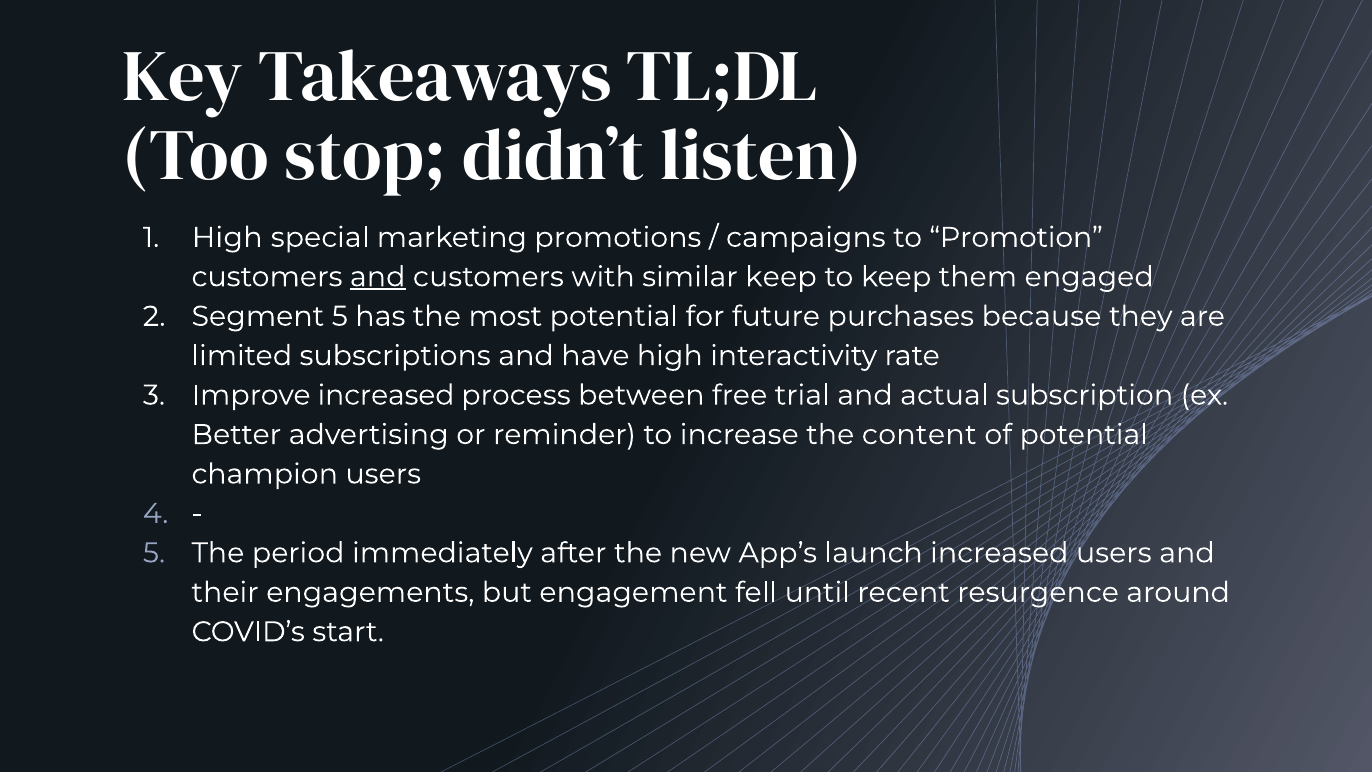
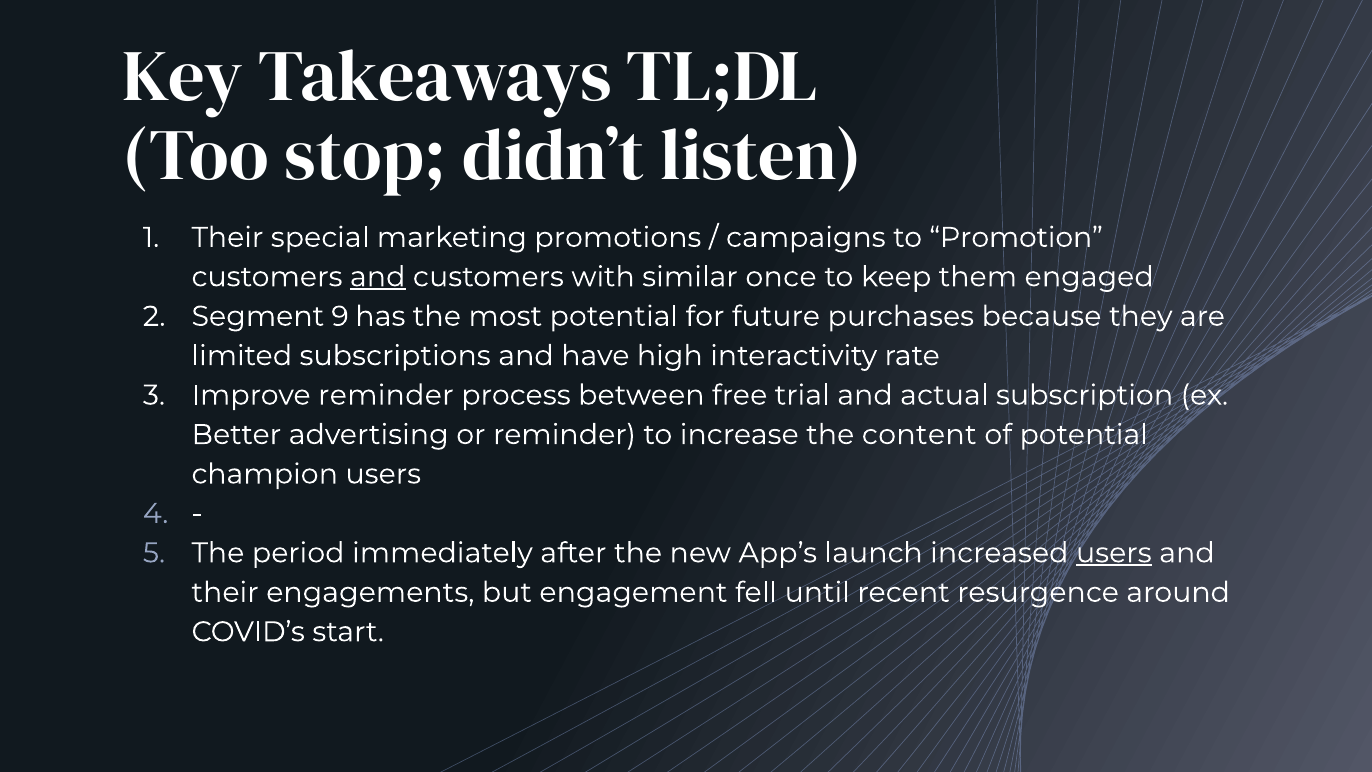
High at (227, 237): High -> Their
similar keep: keep -> once
Segment 5: 5 -> 9
Improve increased: increased -> reminder
users at (1114, 553) underline: none -> present
